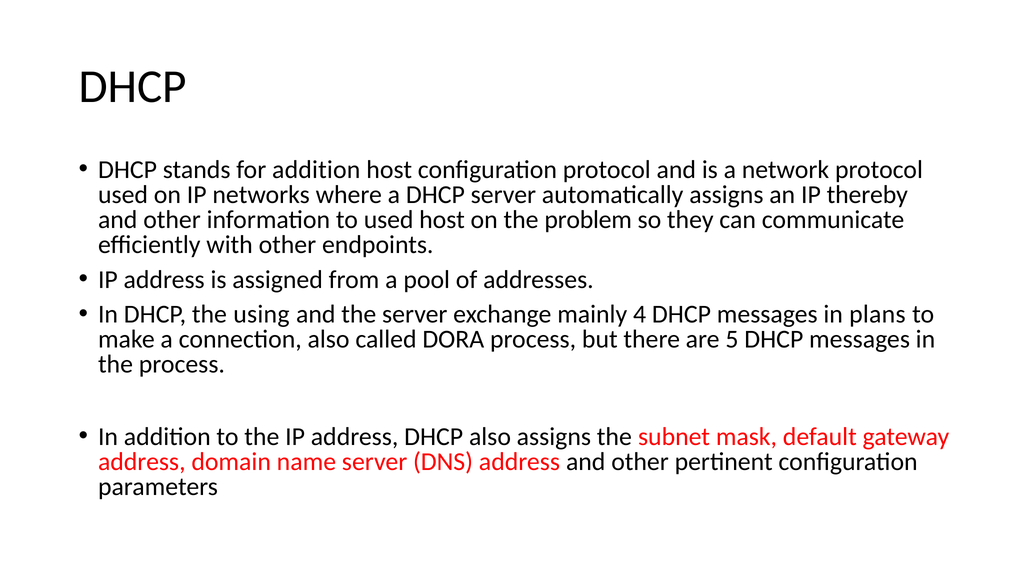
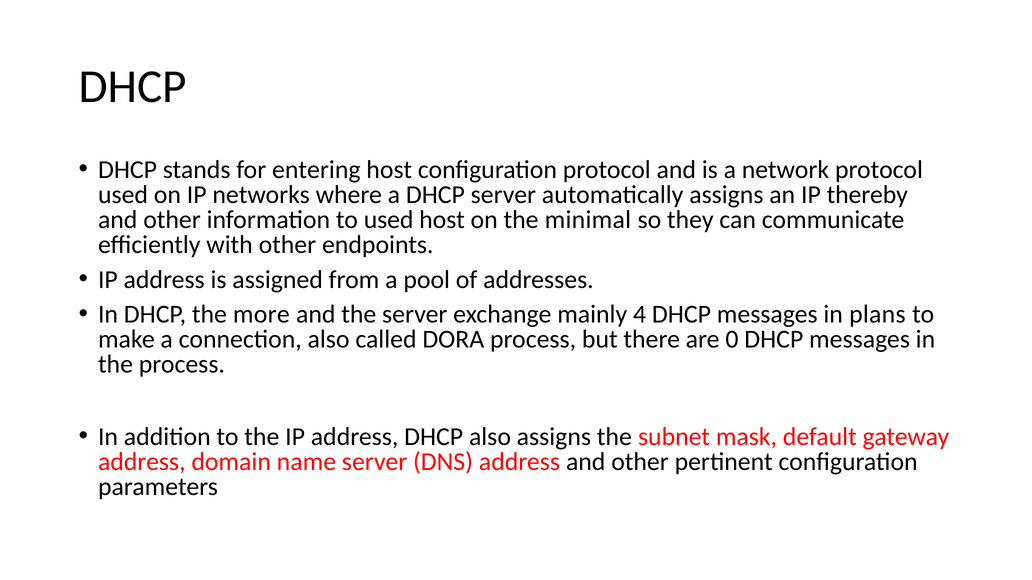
for addition: addition -> entering
problem: problem -> minimal
using: using -> more
5: 5 -> 0
